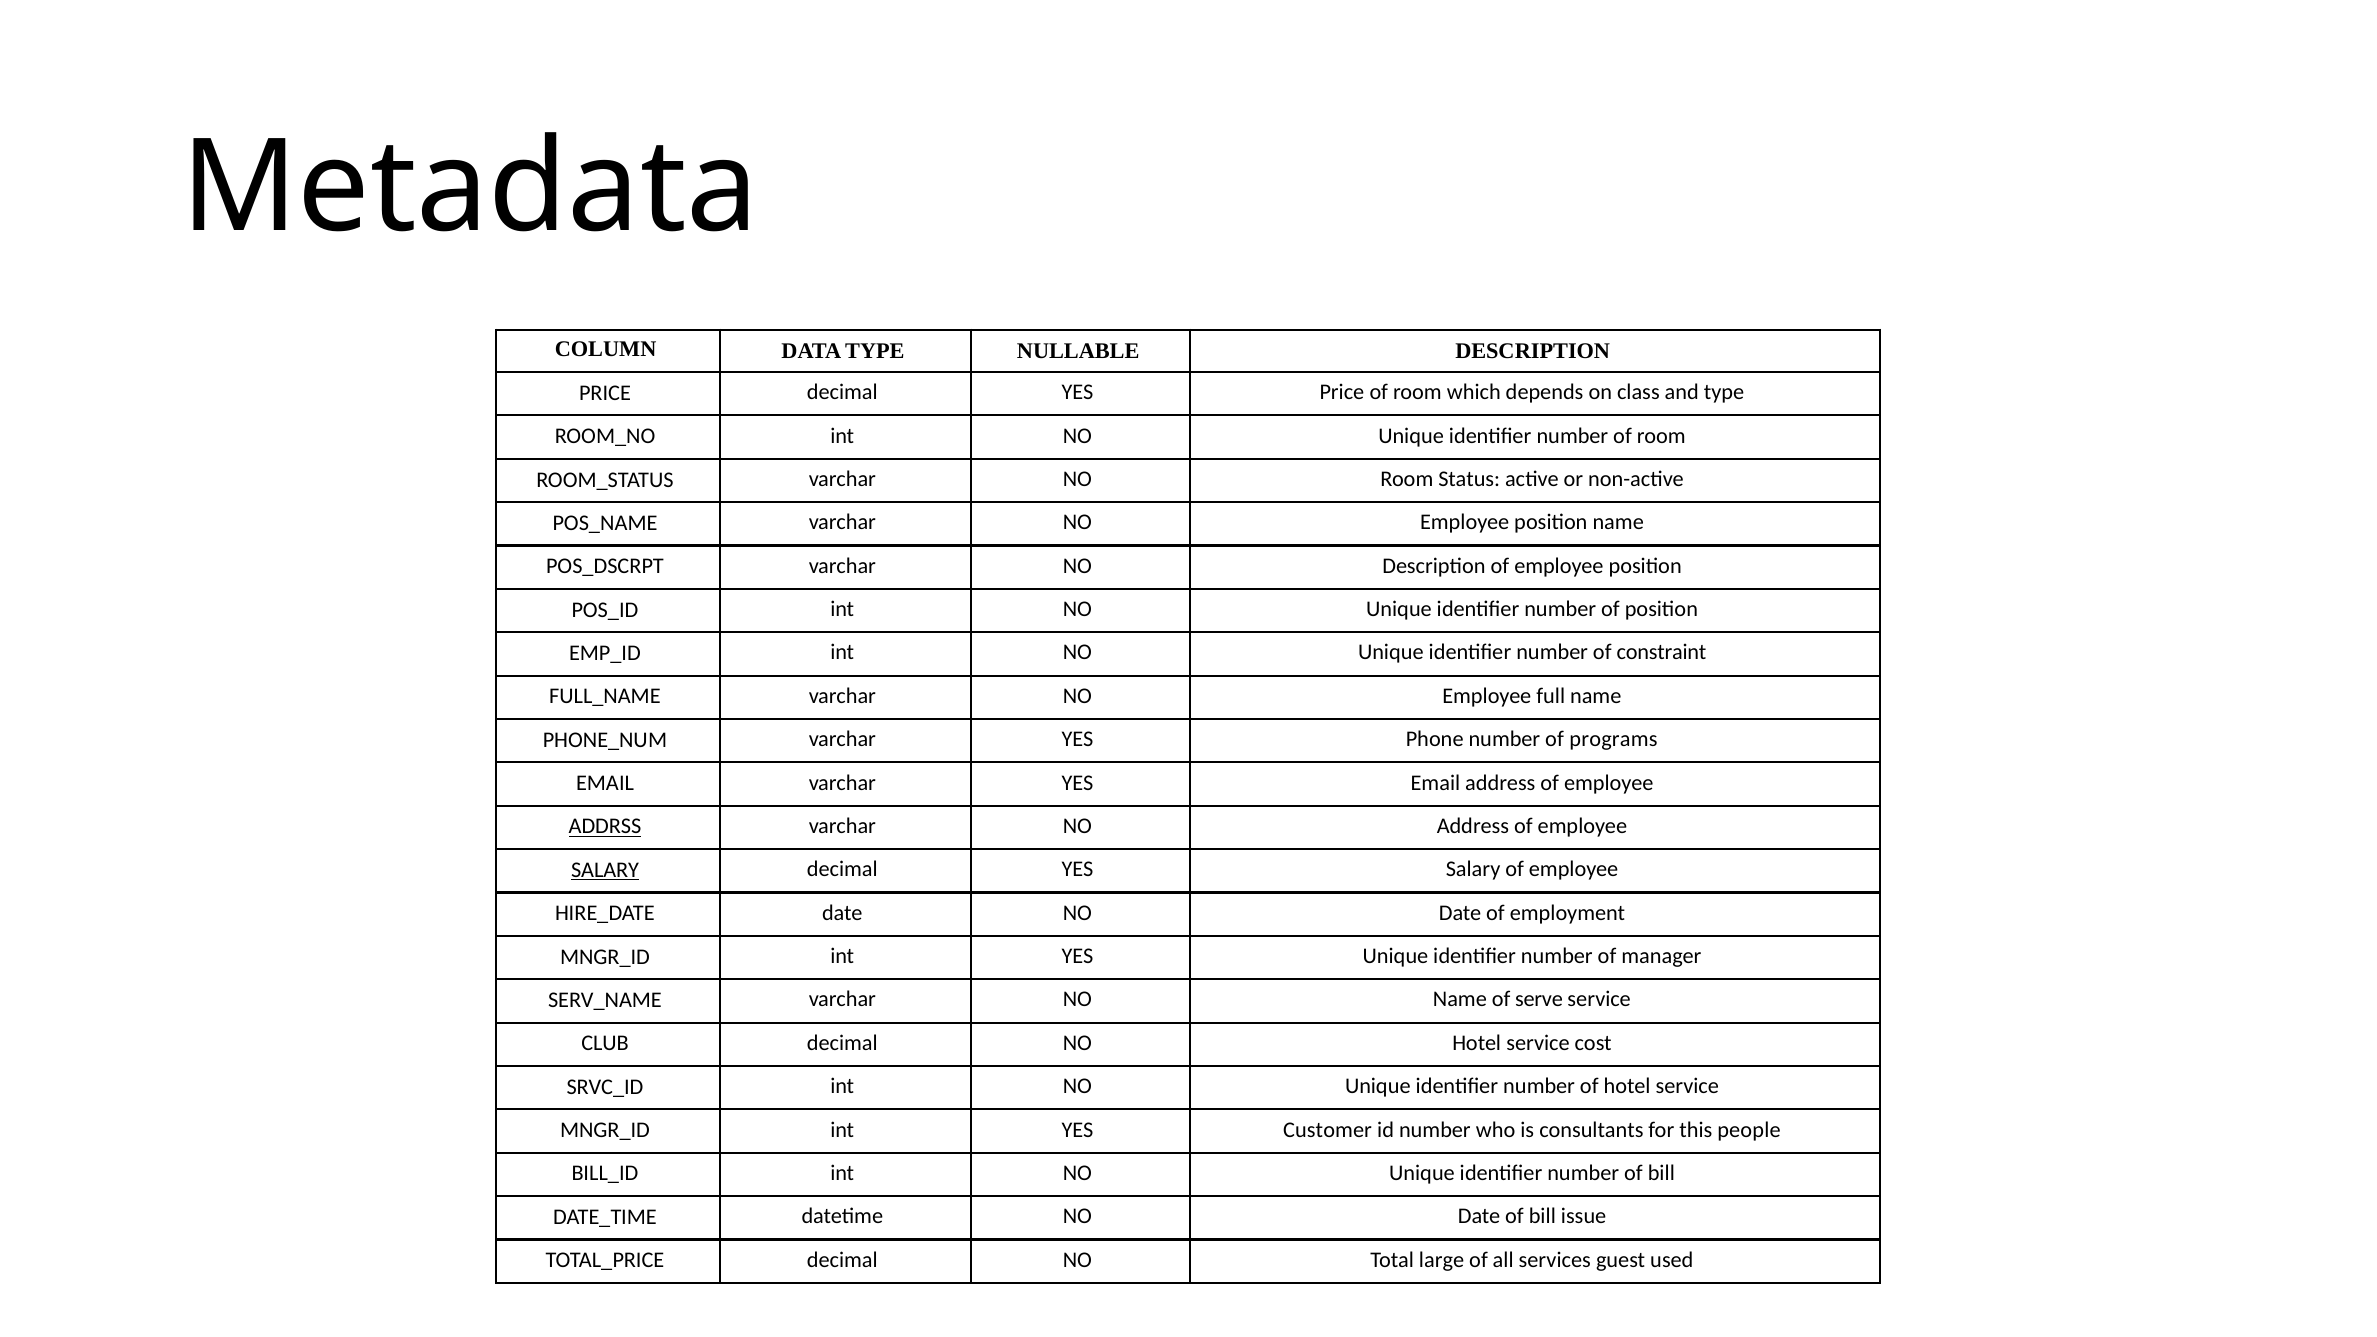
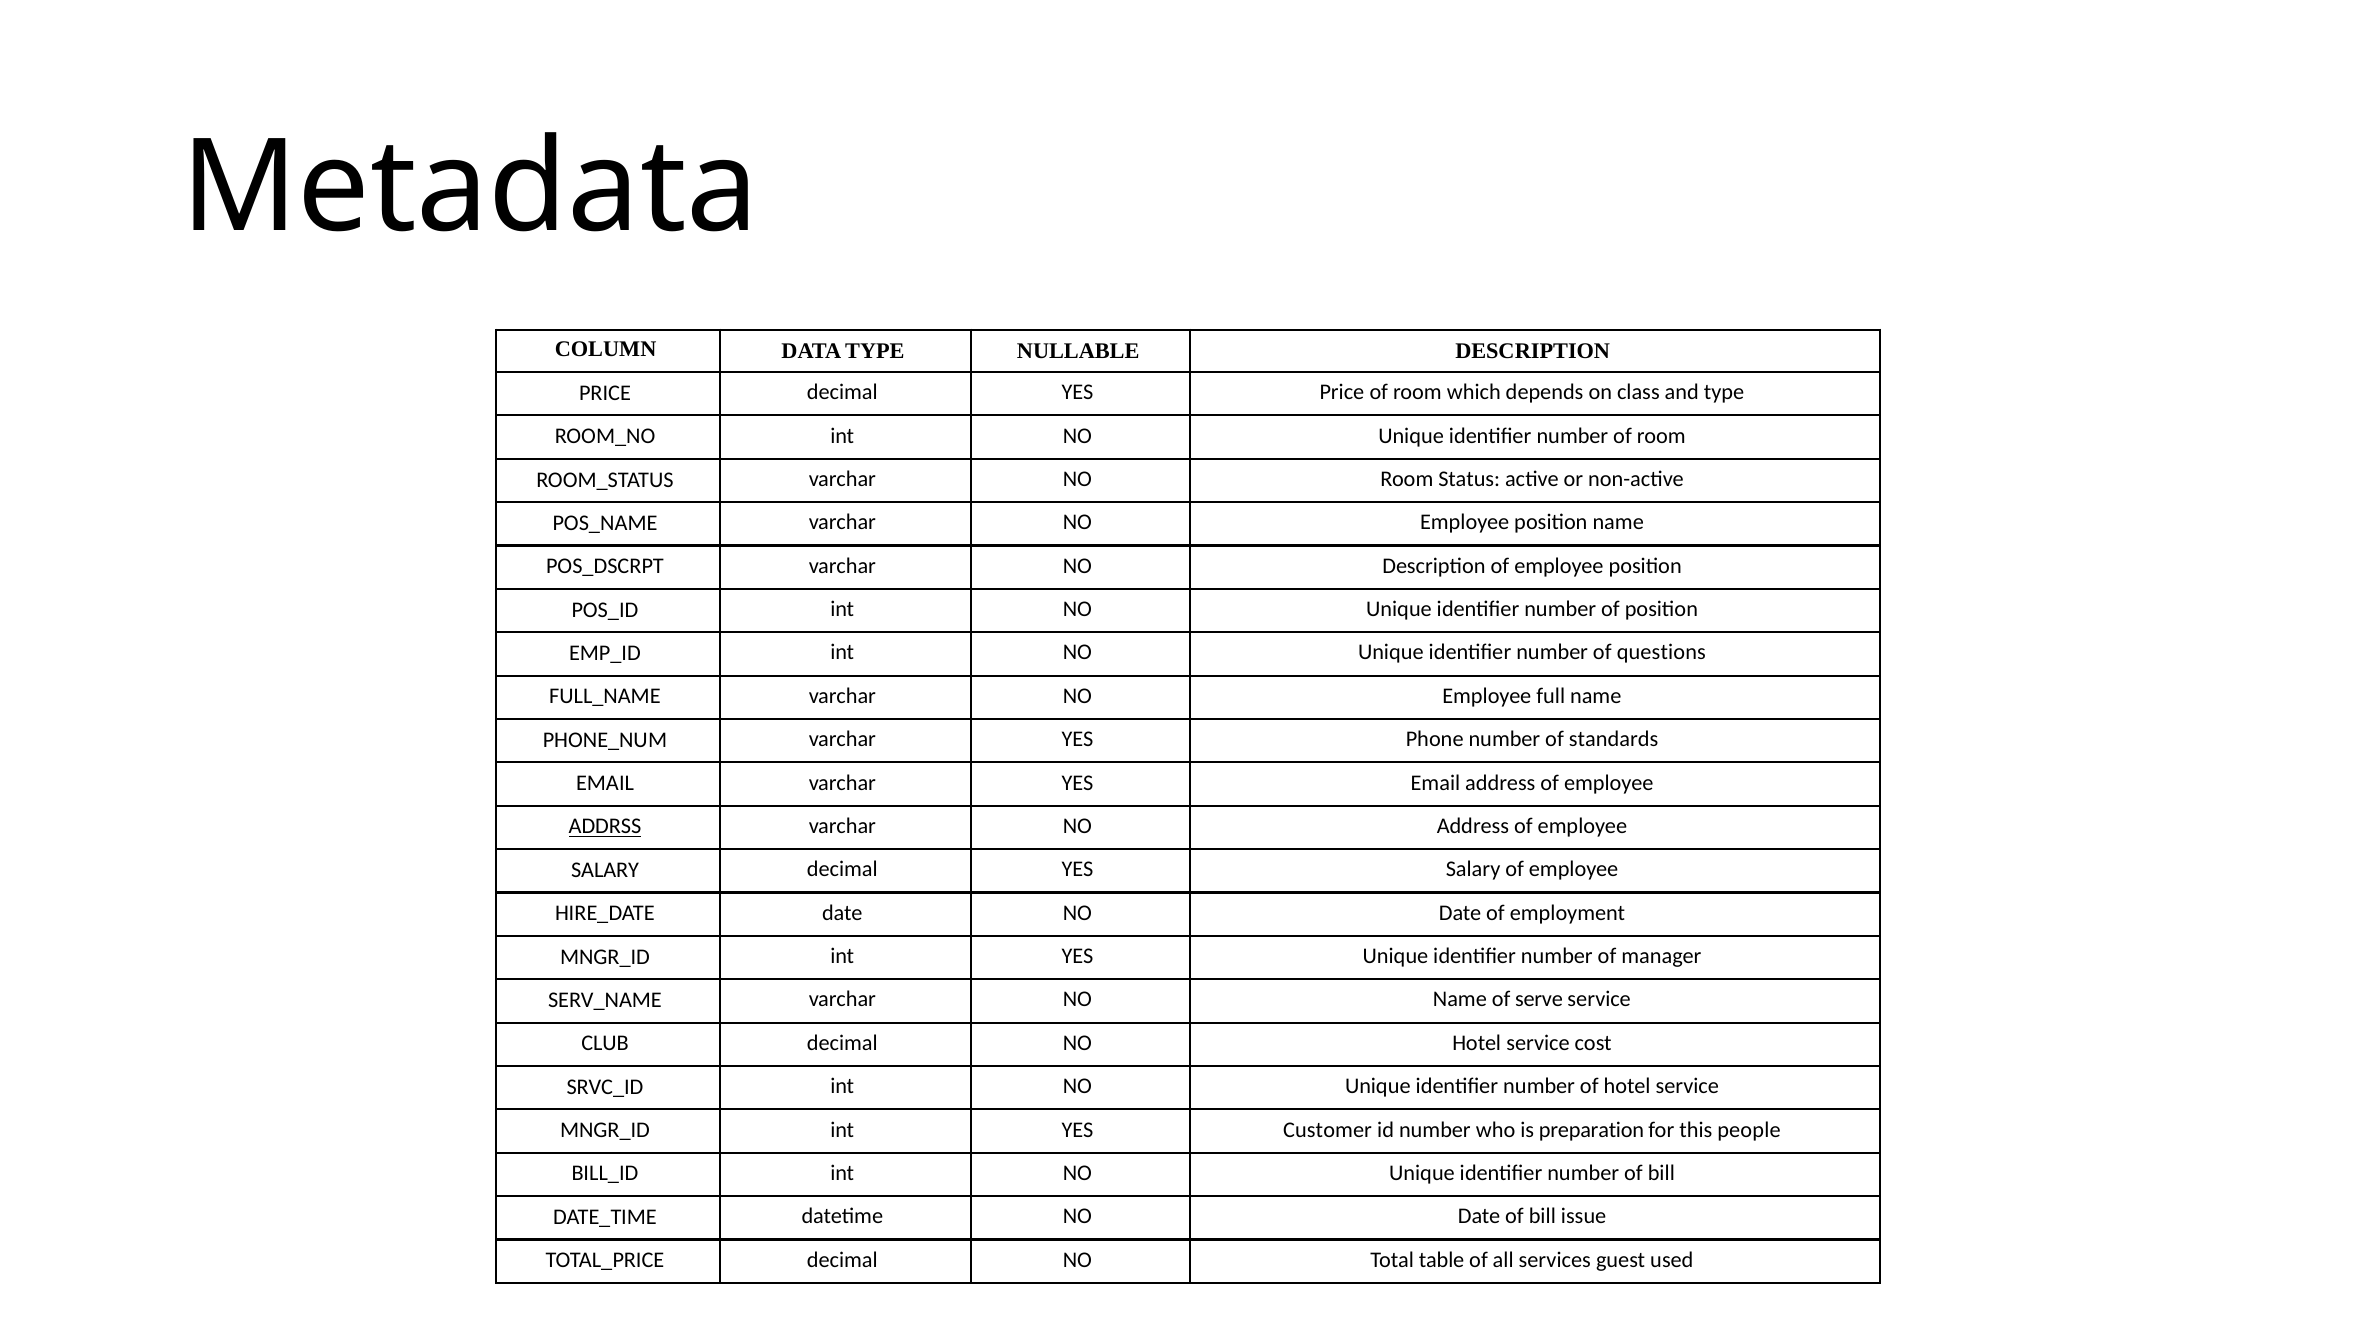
constraint: constraint -> questions
programs: programs -> standards
SALARY at (605, 870) underline: present -> none
consultants: consultants -> preparation
large: large -> table
